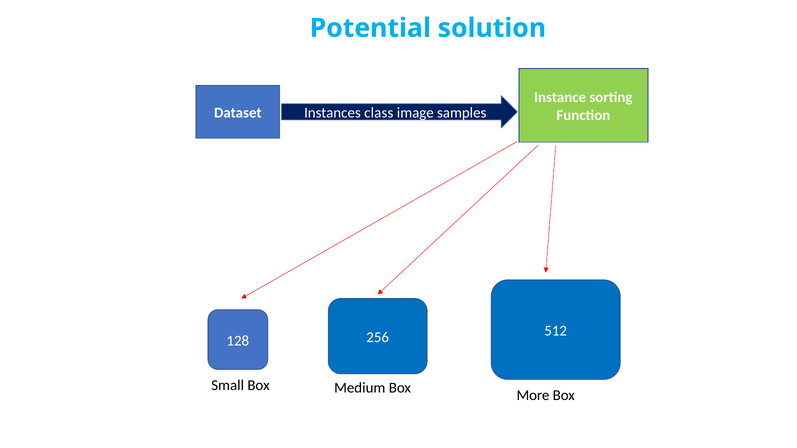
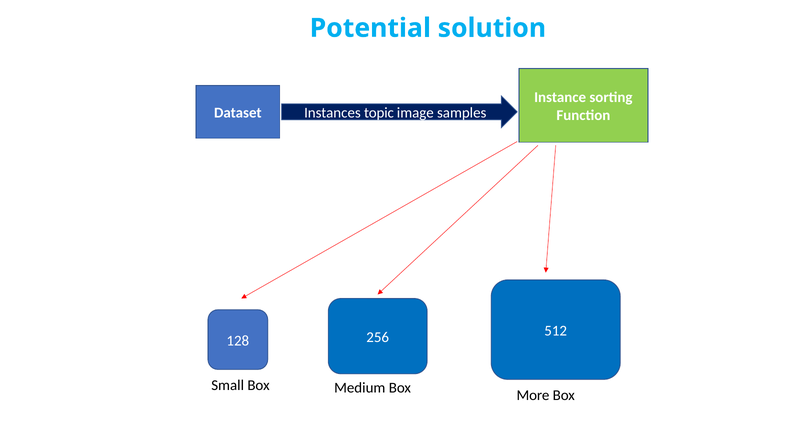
class: class -> topic
